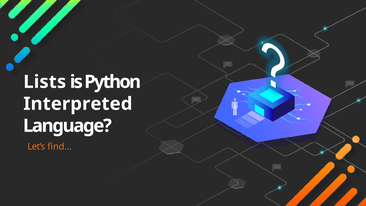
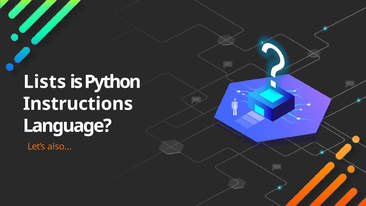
Interpreted: Interpreted -> Instructions
find…: find… -> also…
